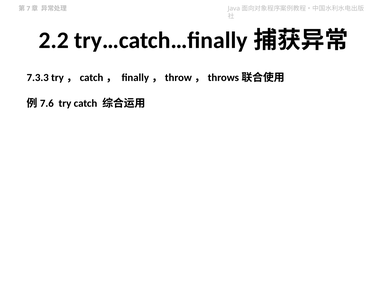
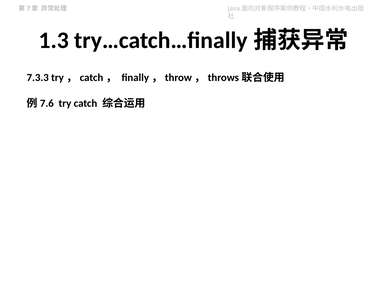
2.2: 2.2 -> 1.3
